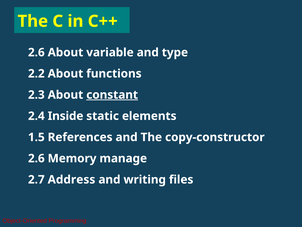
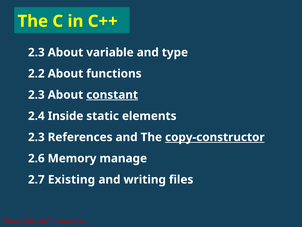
2.6 at (36, 52): 2.6 -> 2.3
1.5 at (36, 137): 1.5 -> 2.3
copy-constructor underline: none -> present
Address: Address -> Existing
